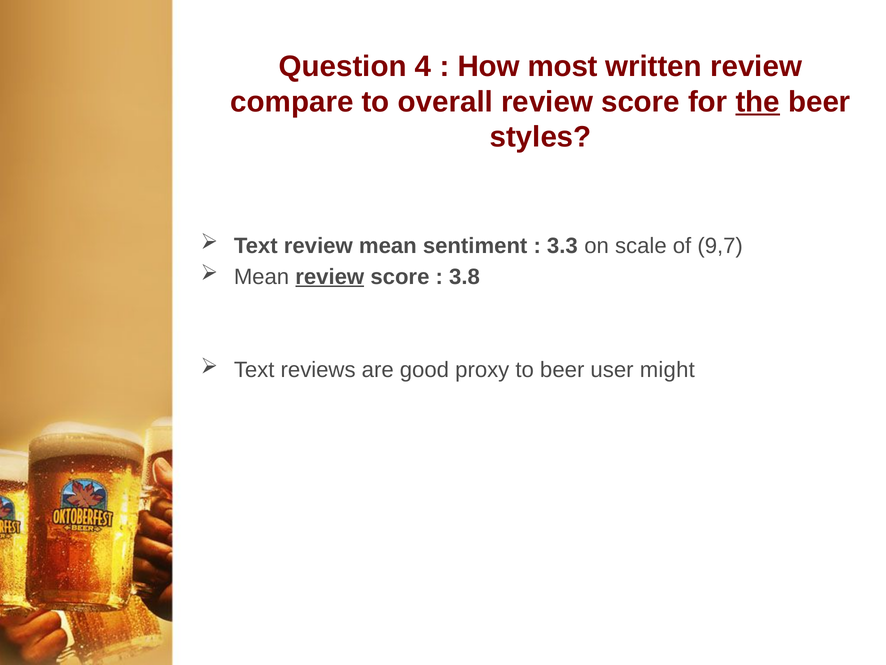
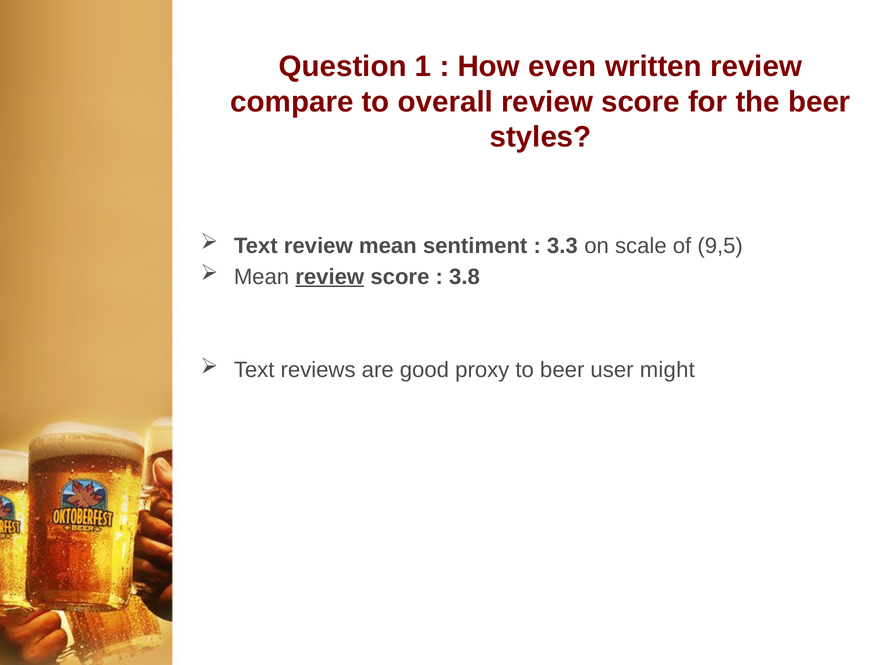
4: 4 -> 1
most: most -> even
the underline: present -> none
9,7: 9,7 -> 9,5
